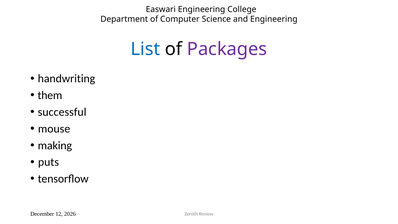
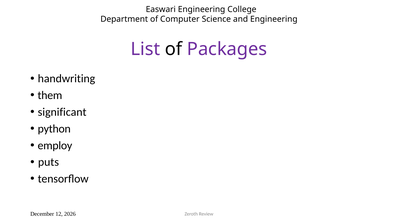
List colour: blue -> purple
successful: successful -> significant
mouse: mouse -> python
making: making -> employ
